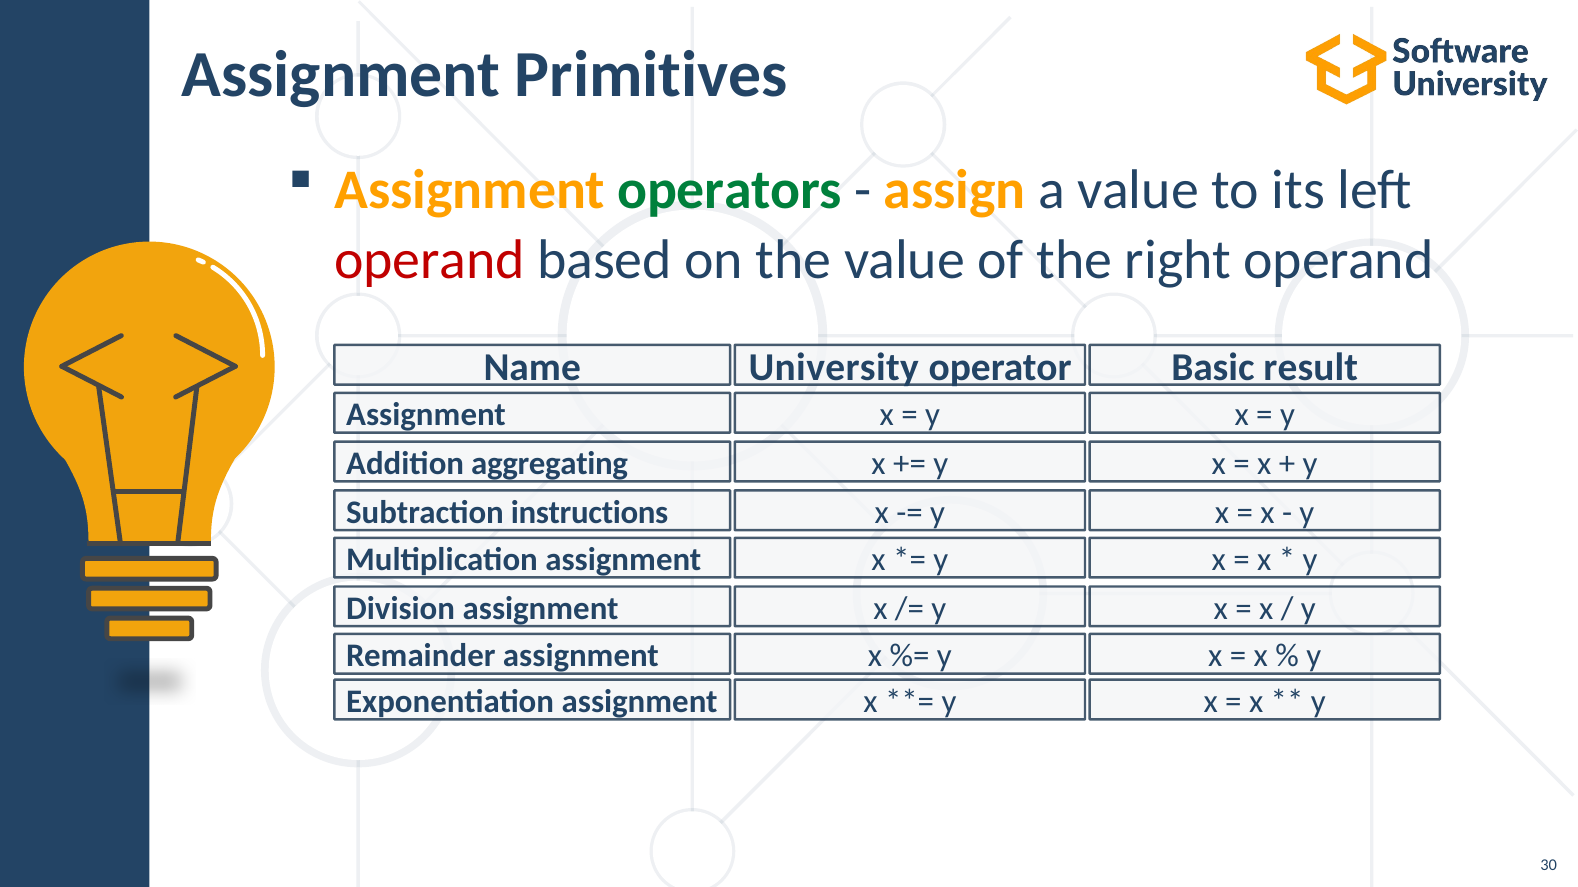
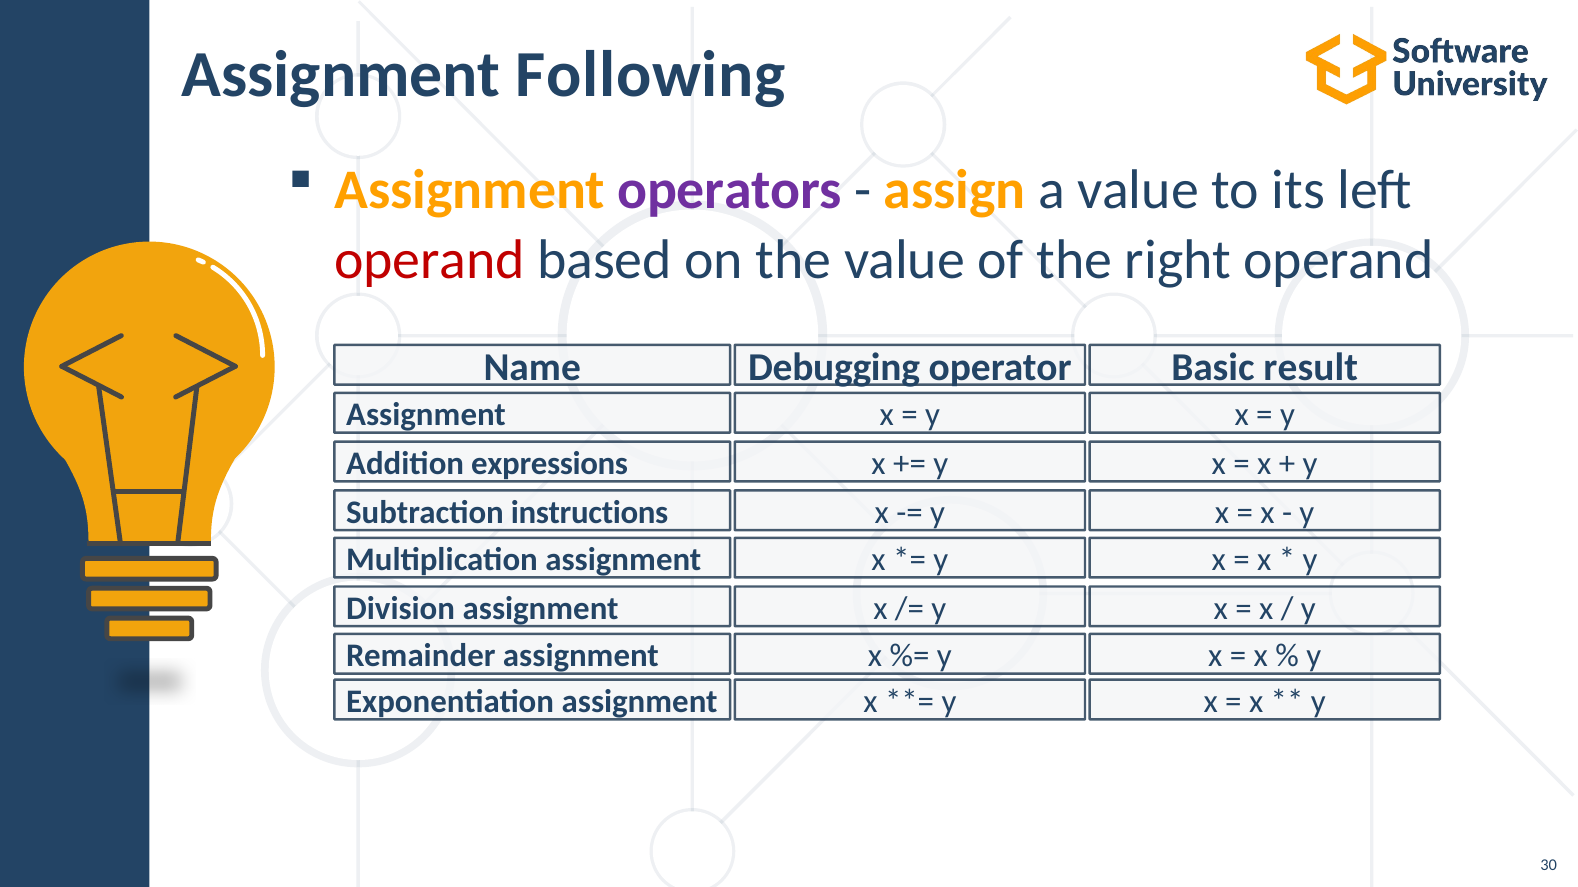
Primitives: Primitives -> Following
operators colour: green -> purple
University: University -> Debugging
aggregating: aggregating -> expressions
